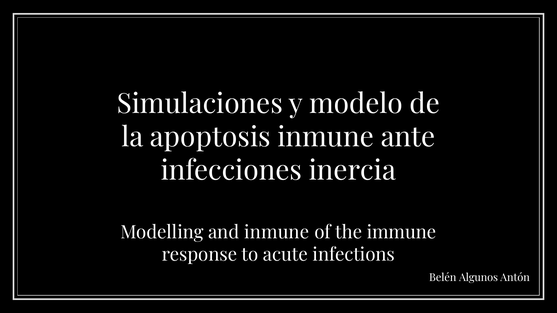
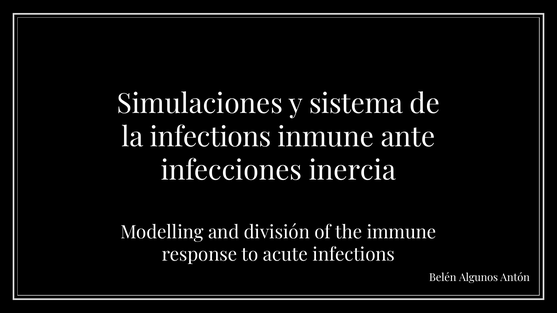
modelo: modelo -> sistema
la apoptosis: apoptosis -> infections
and inmune: inmune -> división
